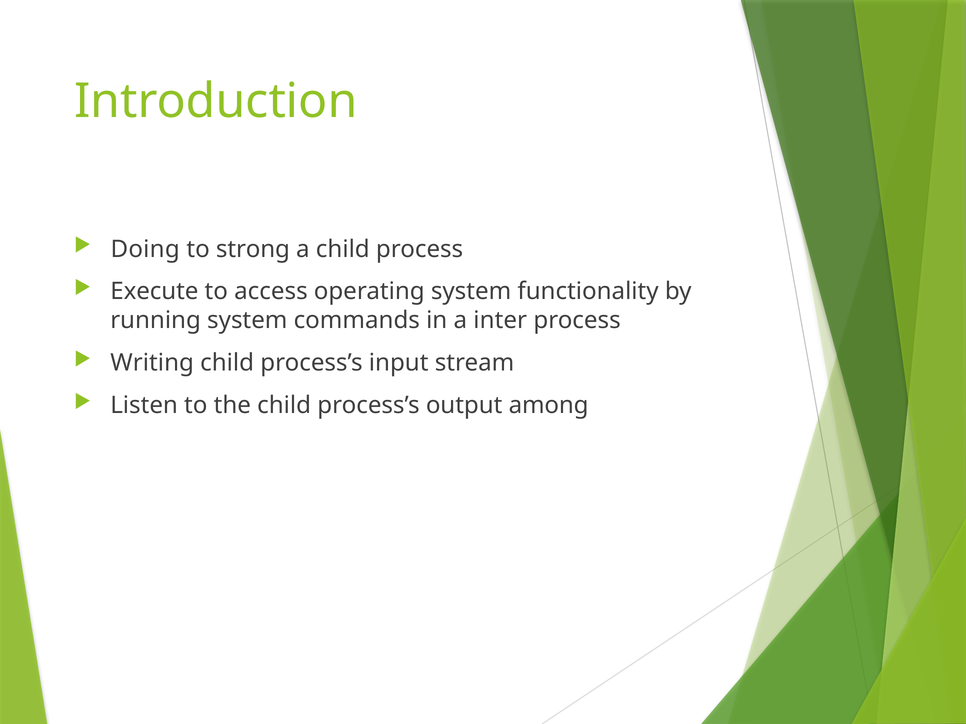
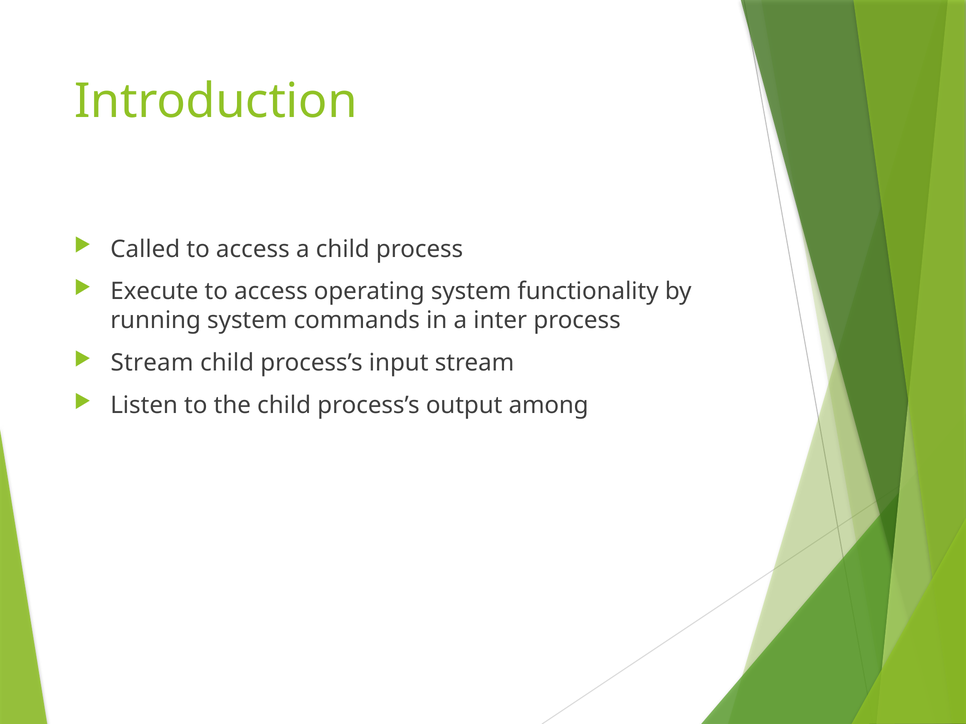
Doing: Doing -> Called
strong at (253, 249): strong -> access
Writing at (152, 363): Writing -> Stream
